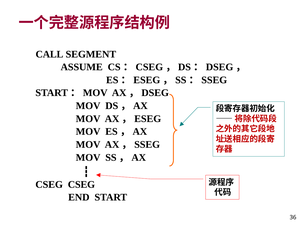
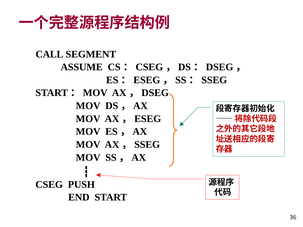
CSEG CSEG: CSEG -> PUSH
